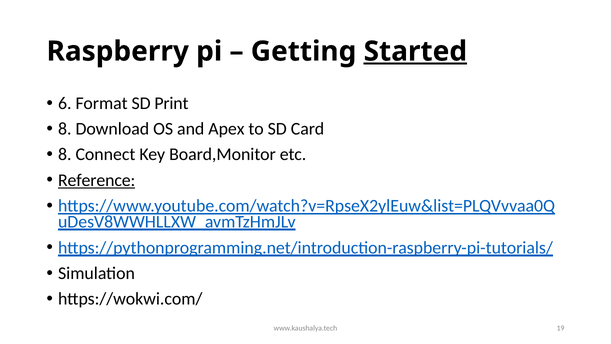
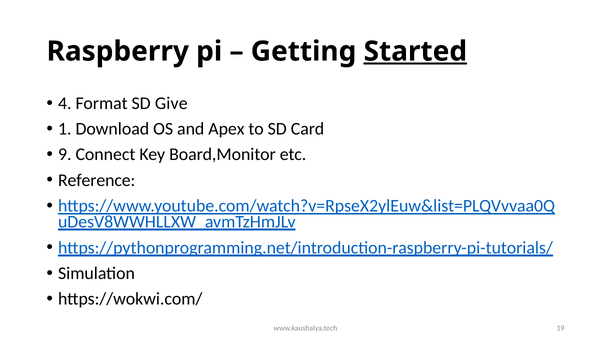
6: 6 -> 4
Print: Print -> Give
8 at (65, 129): 8 -> 1
8 at (65, 154): 8 -> 9
Reference underline: present -> none
